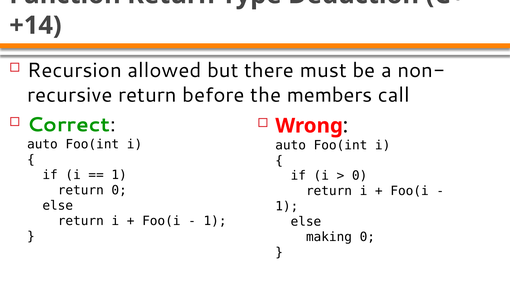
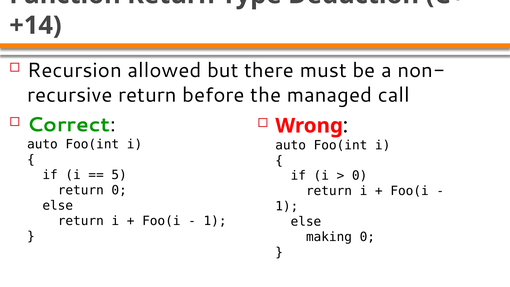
members: members -> managed
1 at (119, 175): 1 -> 5
